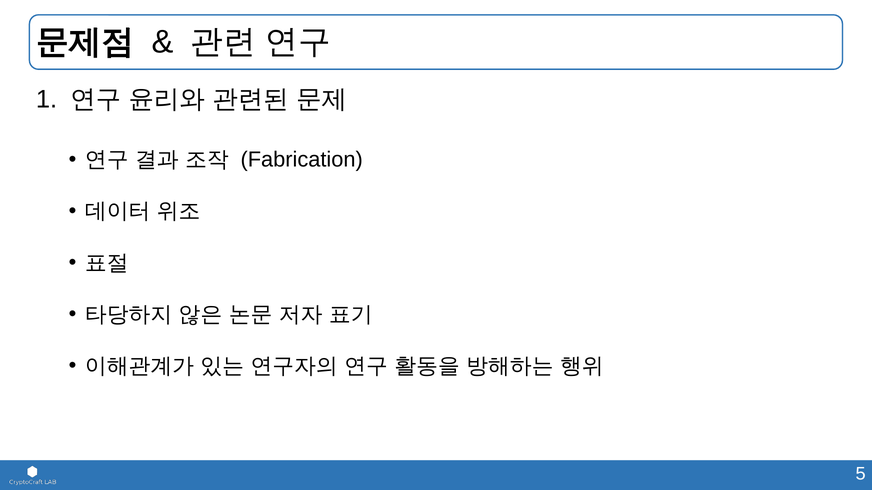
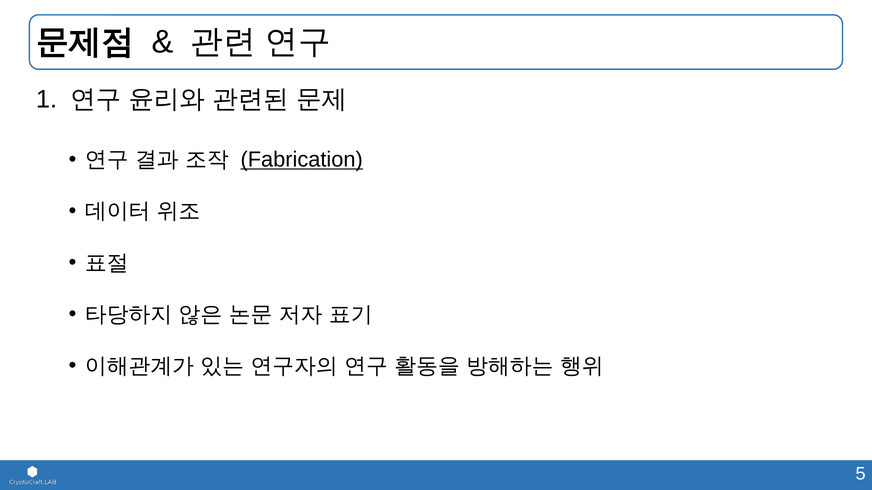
Fabrication underline: none -> present
